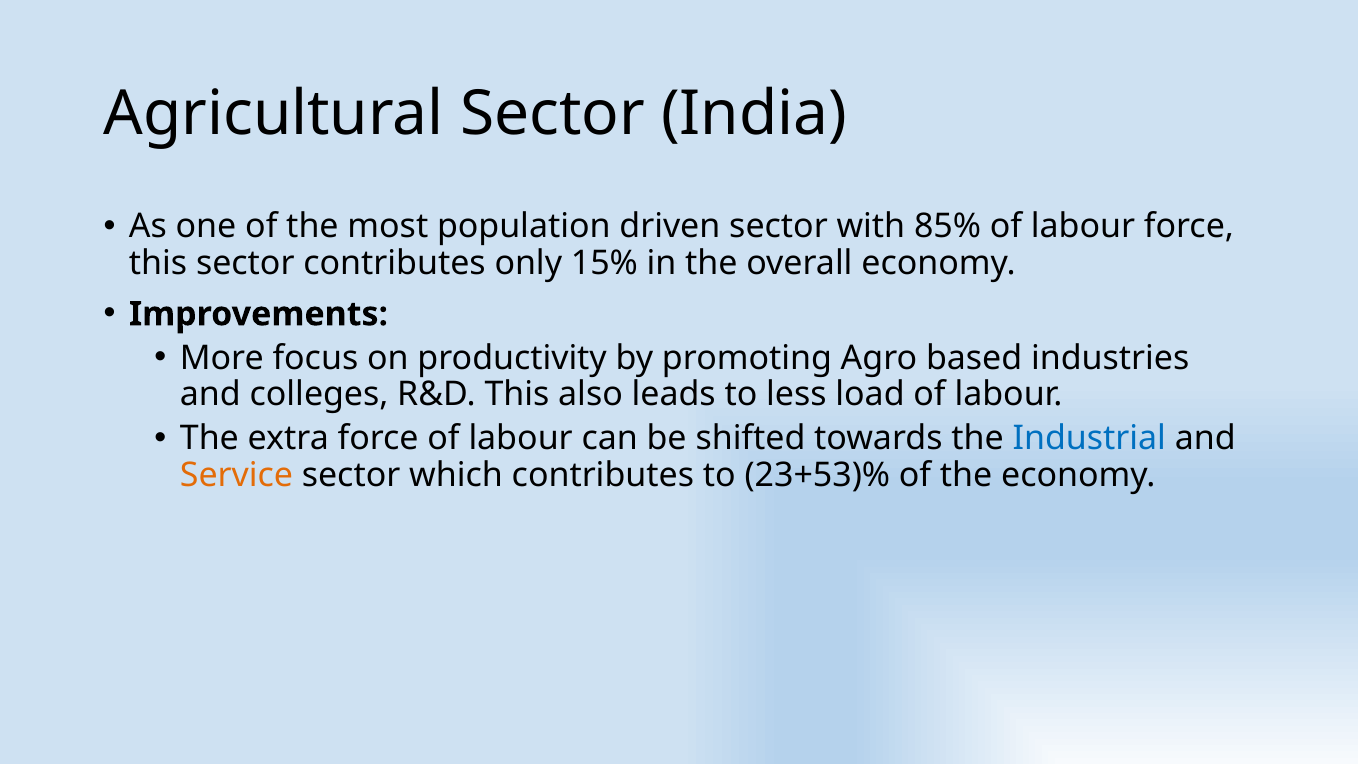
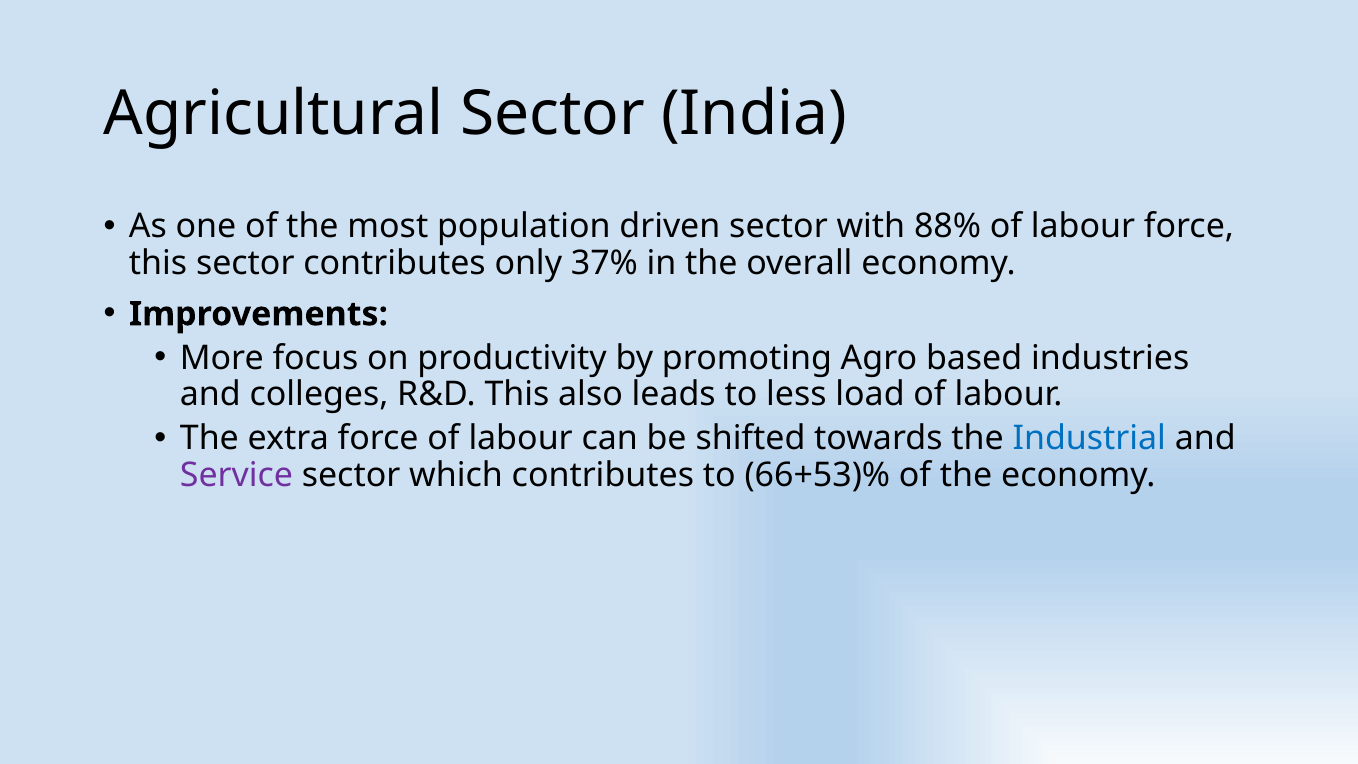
85%: 85% -> 88%
15%: 15% -> 37%
Service colour: orange -> purple
23+53)%: 23+53)% -> 66+53)%
